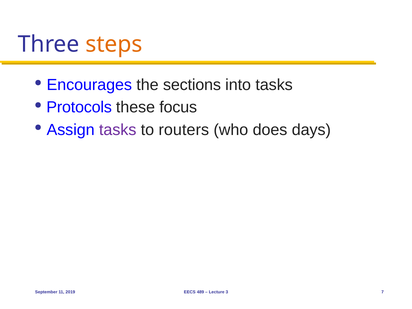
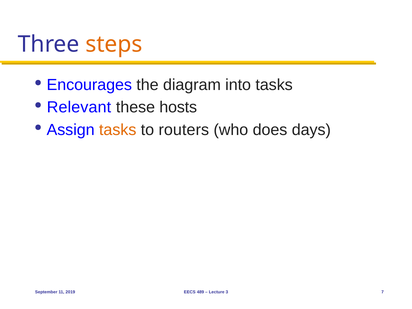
sections: sections -> diagram
Protocols: Protocols -> Relevant
focus: focus -> hosts
tasks at (118, 130) colour: purple -> orange
